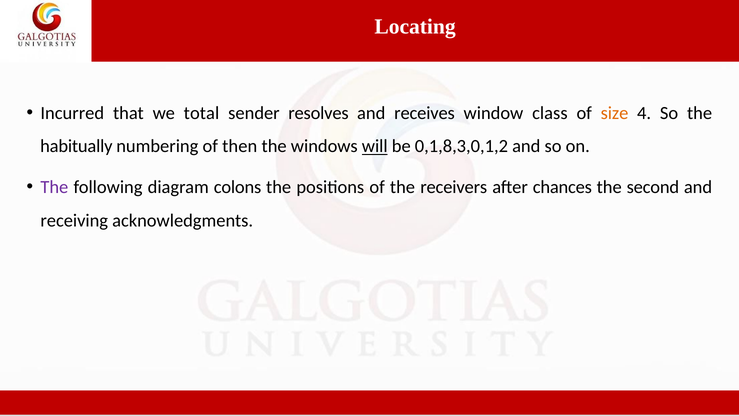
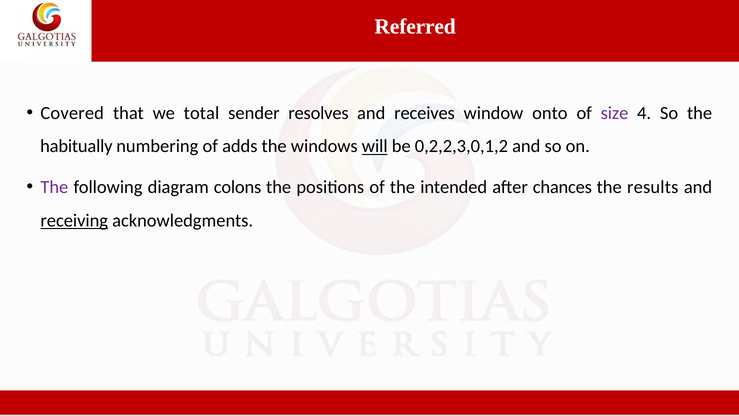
Locating: Locating -> Referred
Incurred: Incurred -> Covered
class: class -> onto
size colour: orange -> purple
then: then -> adds
0,1,8,3,0,1,2: 0,1,8,3,0,1,2 -> 0,2,2,3,0,1,2
receivers: receivers -> intended
second: second -> results
receiving underline: none -> present
